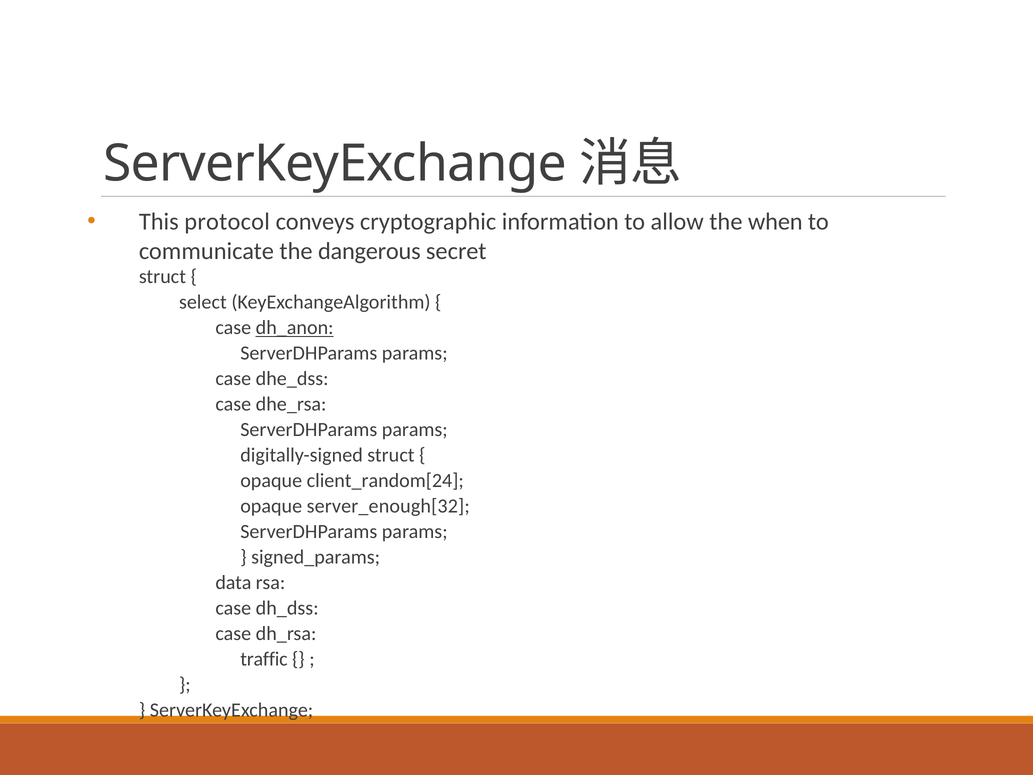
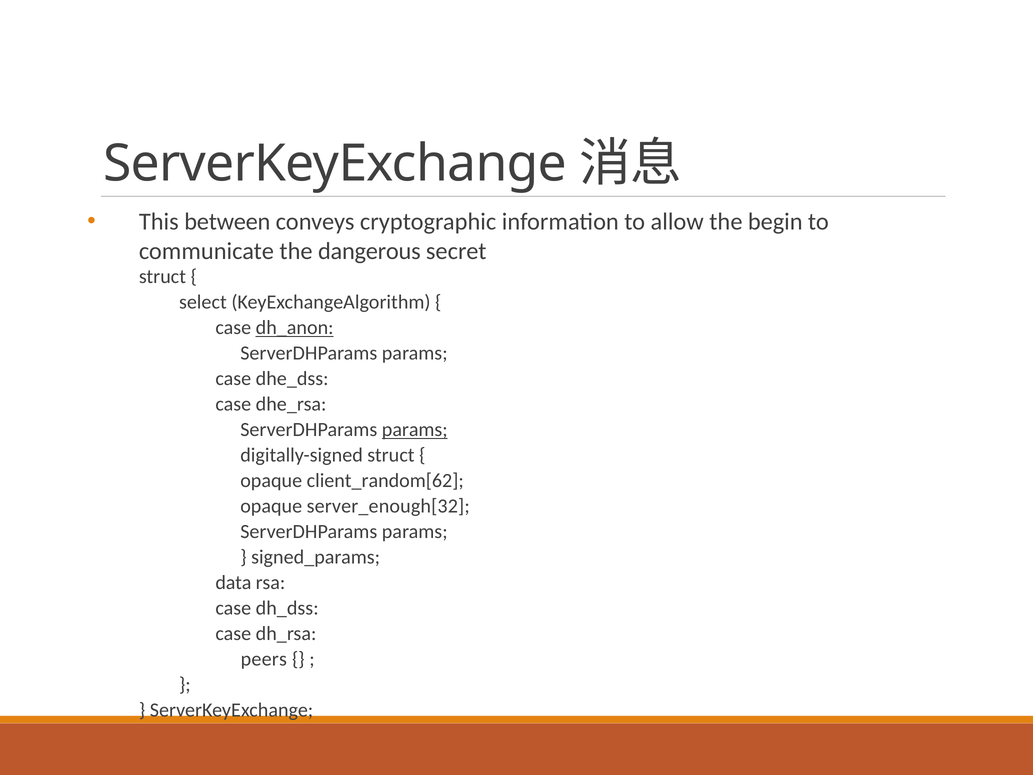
protocol: protocol -> between
when: when -> begin
params at (415, 430) underline: none -> present
client_random[24: client_random[24 -> client_random[62
traffic: traffic -> peers
